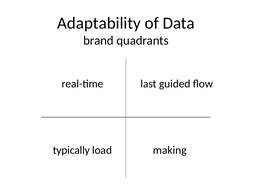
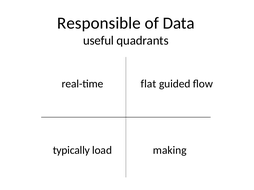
Adaptability: Adaptability -> Responsible
brand: brand -> useful
last: last -> flat
